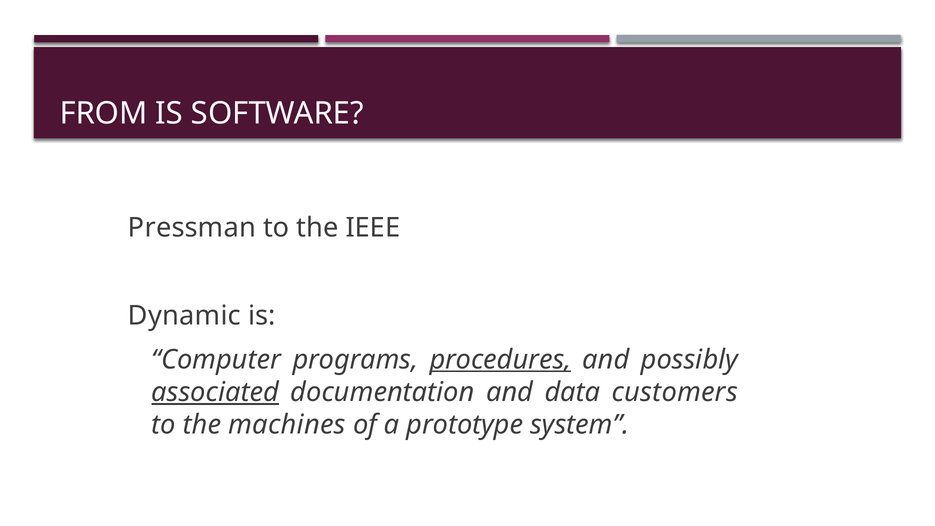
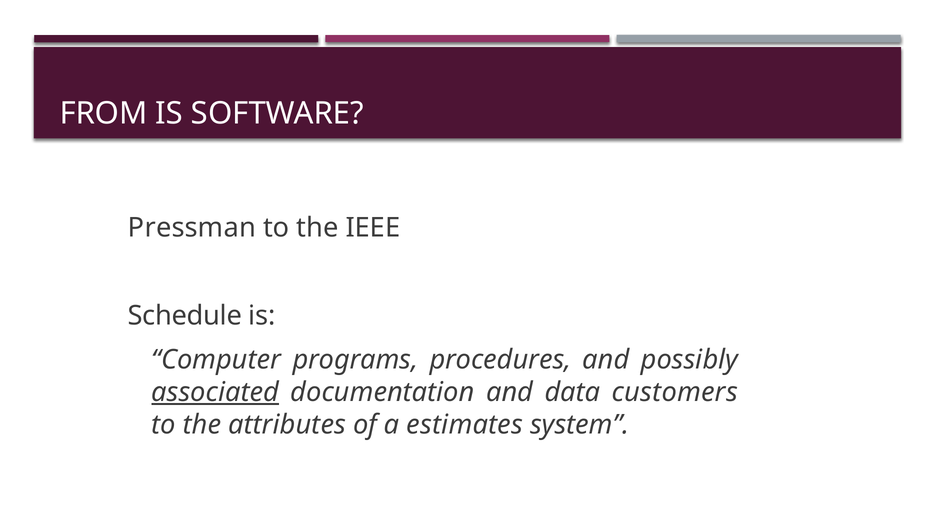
Dynamic: Dynamic -> Schedule
procedures underline: present -> none
machines: machines -> attributes
prototype: prototype -> estimates
